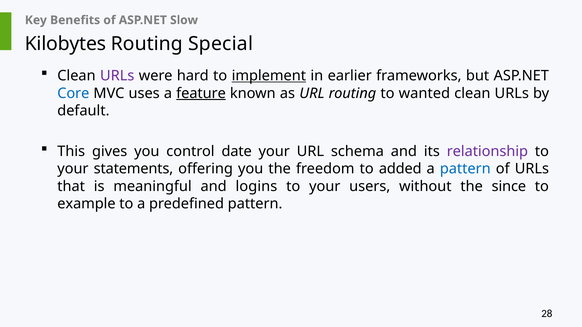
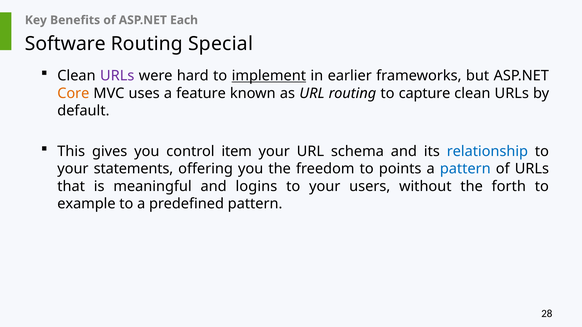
Slow: Slow -> Each
Kilobytes: Kilobytes -> Software
Core colour: blue -> orange
feature underline: present -> none
wanted: wanted -> capture
date: date -> item
relationship colour: purple -> blue
added: added -> points
since: since -> forth
